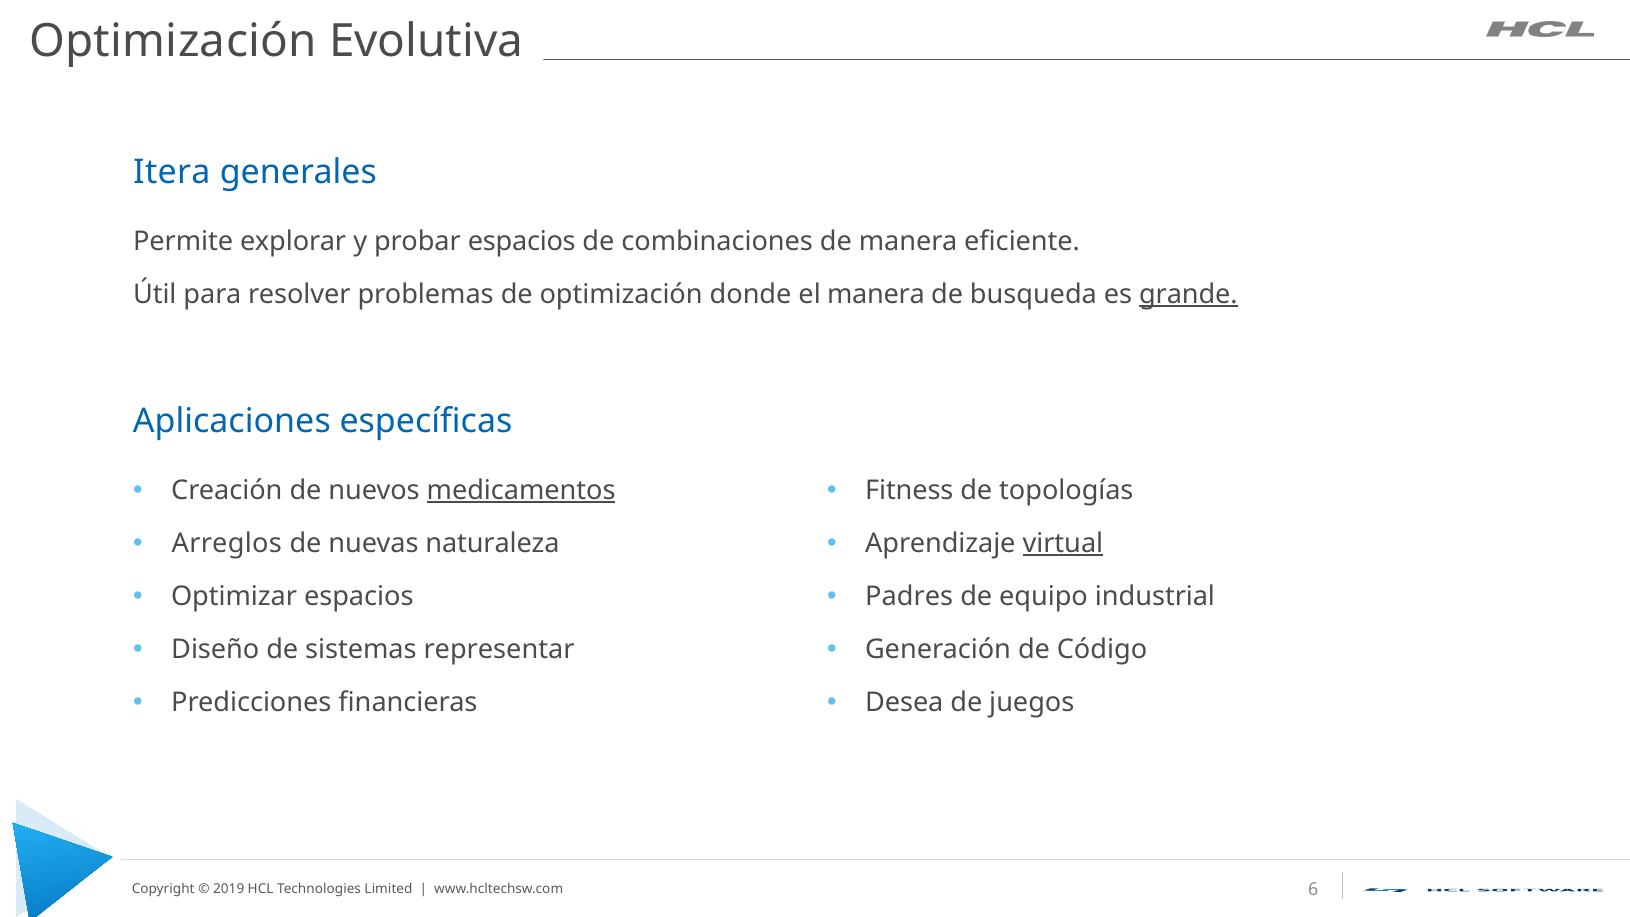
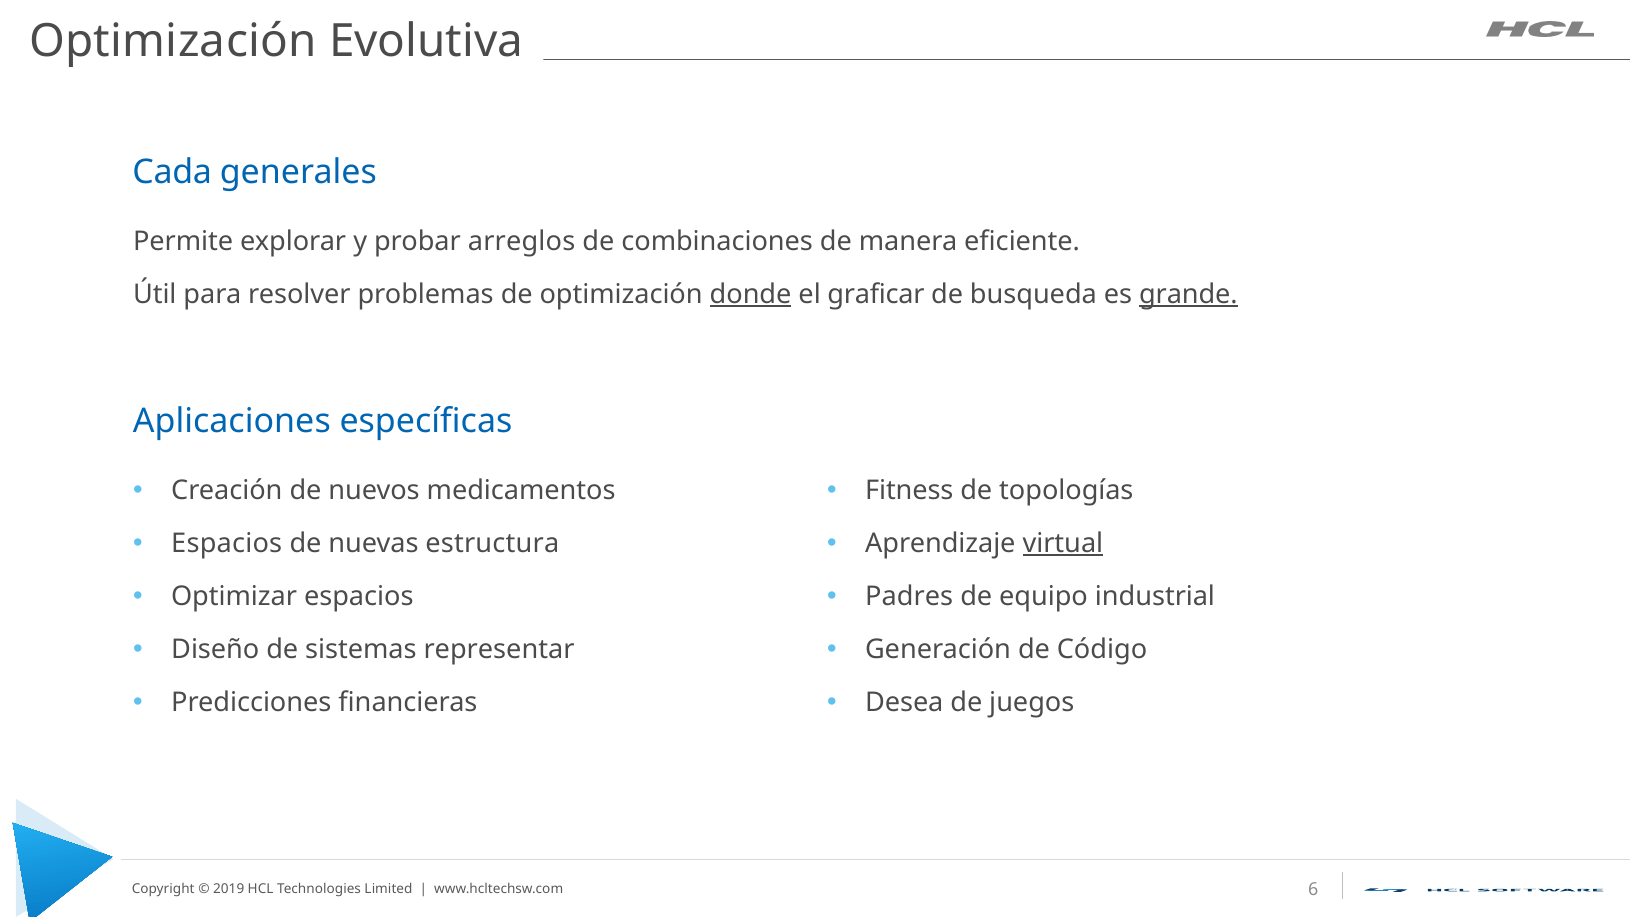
Itera: Itera -> Cada
probar espacios: espacios -> arreglos
donde underline: none -> present
el manera: manera -> graficar
medicamentos underline: present -> none
Arreglos at (227, 543): Arreglos -> Espacios
naturaleza: naturaleza -> estructura
